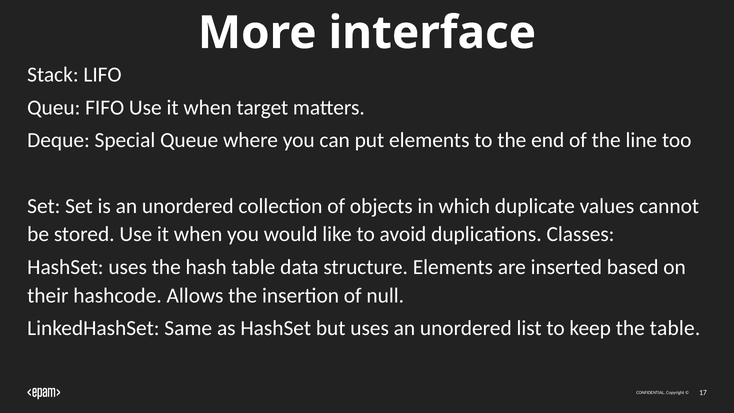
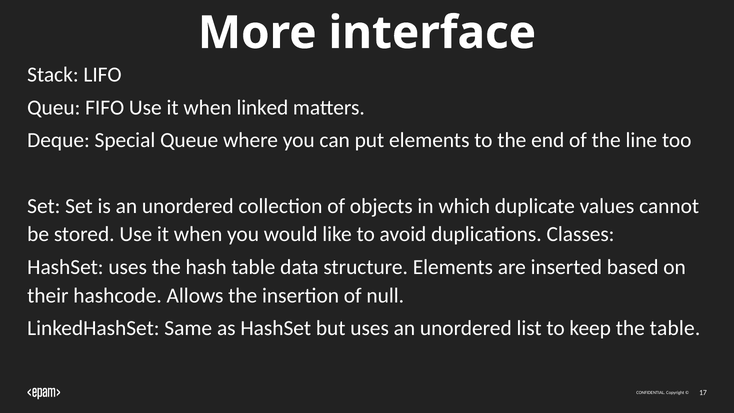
target: target -> linked
